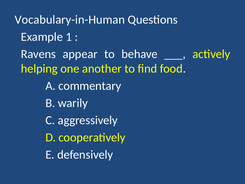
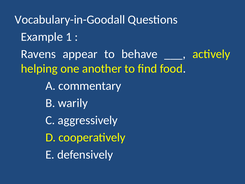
Vocabulary-in-Human: Vocabulary-in-Human -> Vocabulary-in-Goodall
